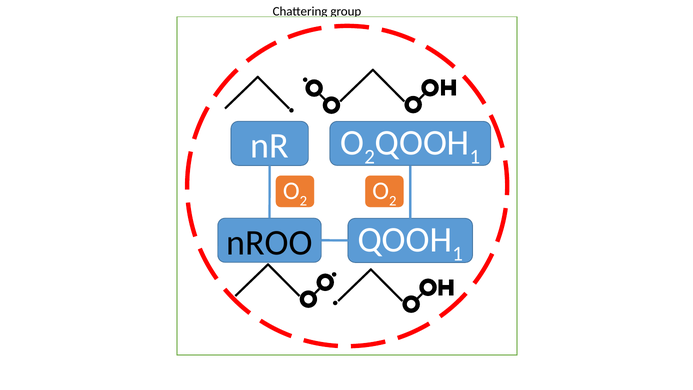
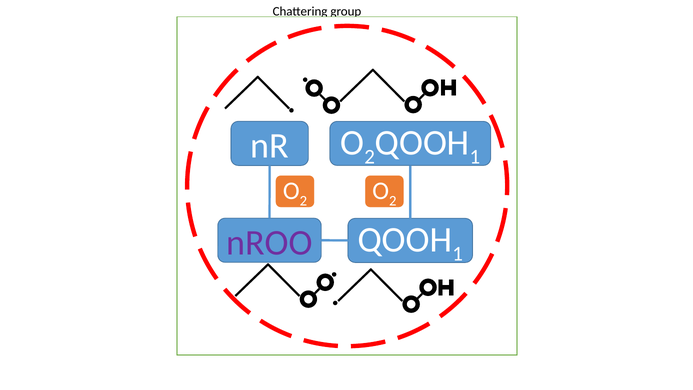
nROO colour: black -> purple
